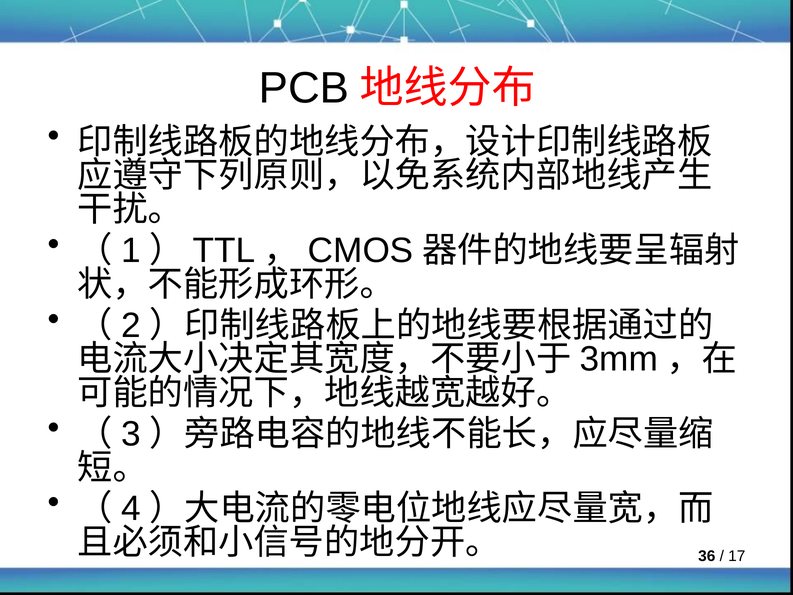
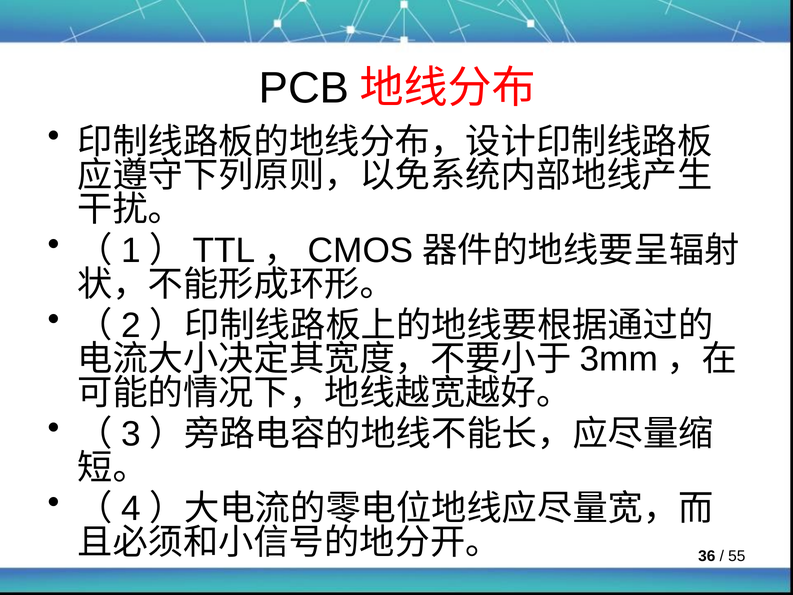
17: 17 -> 55
